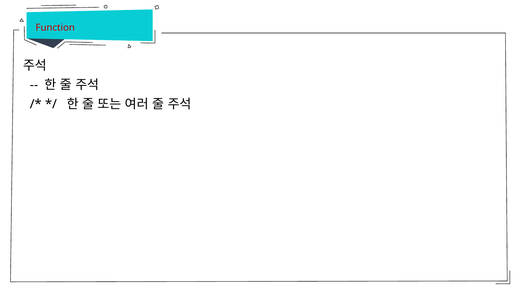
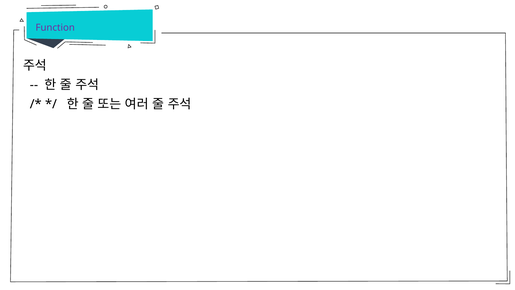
Function colour: red -> purple
